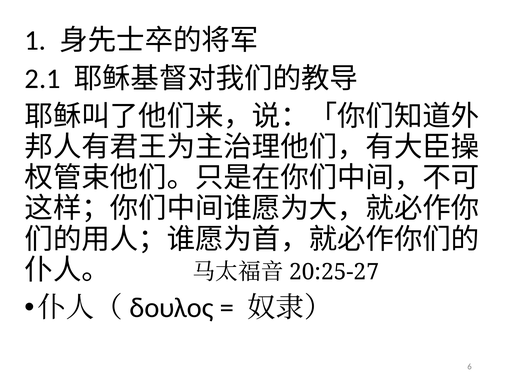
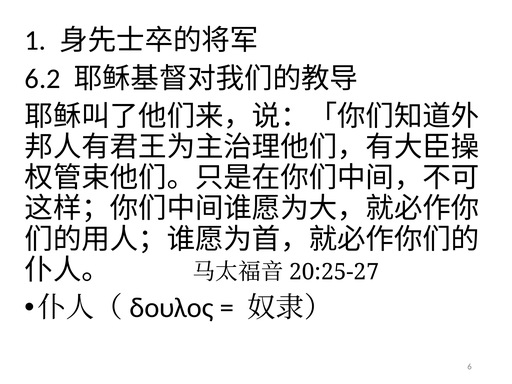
2.1: 2.1 -> 6.2
